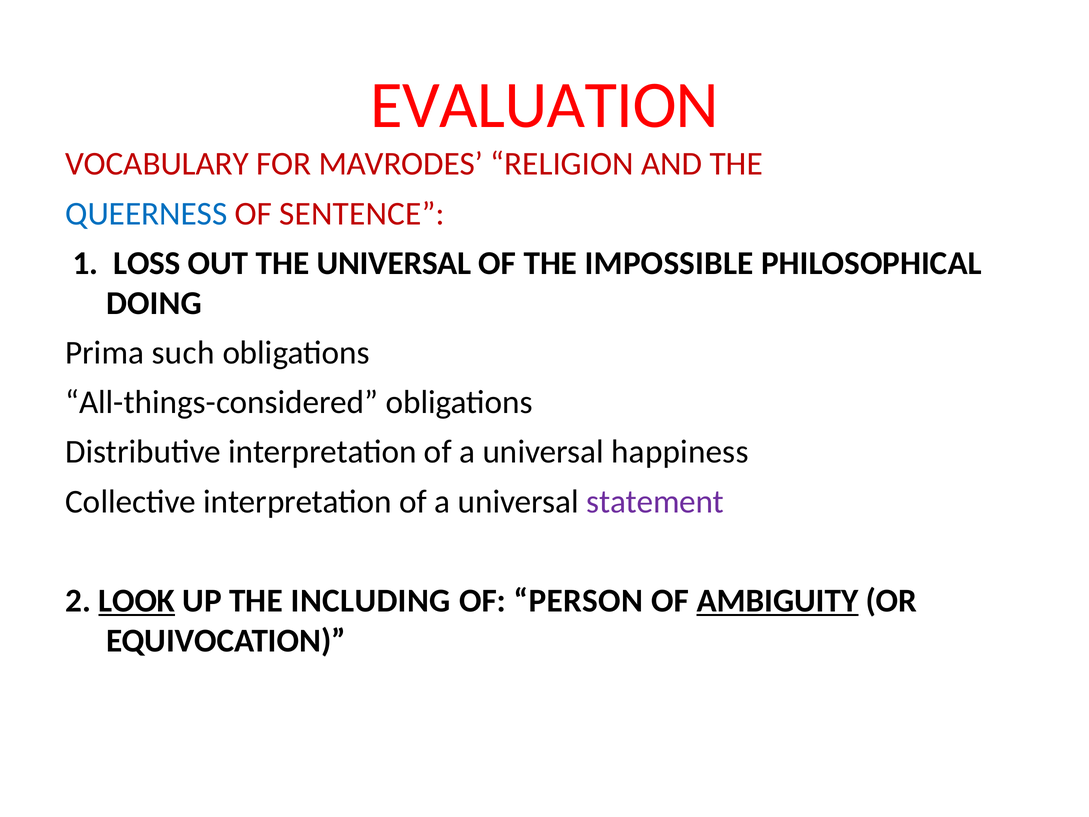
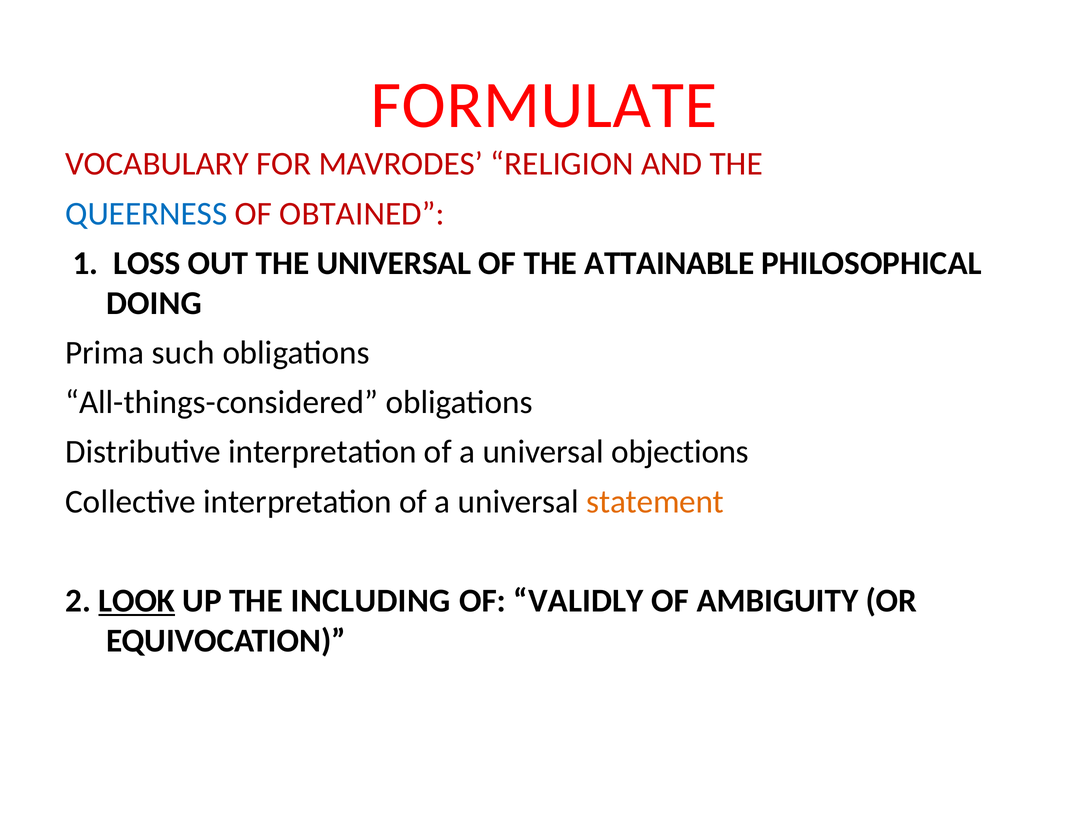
EVALUATION: EVALUATION -> FORMULATE
SENTENCE: SENTENCE -> OBTAINED
IMPOSSIBLE: IMPOSSIBLE -> ATTAINABLE
happiness: happiness -> objections
statement colour: purple -> orange
PERSON: PERSON -> VALIDLY
AMBIGUITY underline: present -> none
